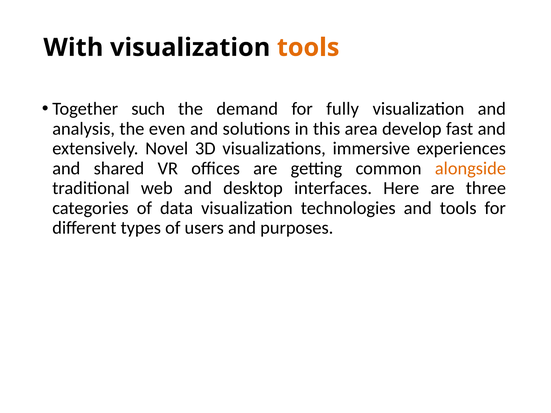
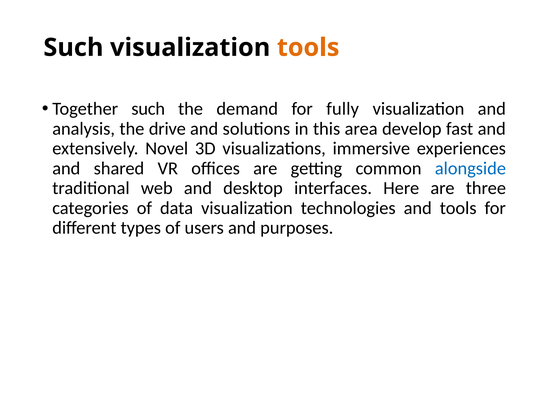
With at (73, 48): With -> Such
even: even -> drive
alongside colour: orange -> blue
